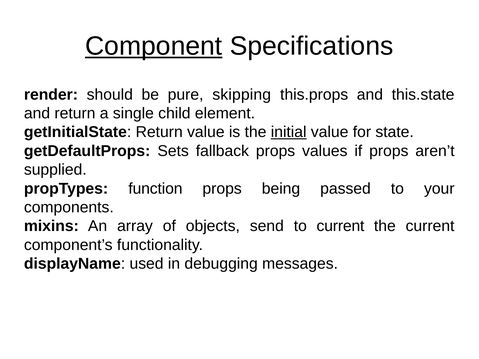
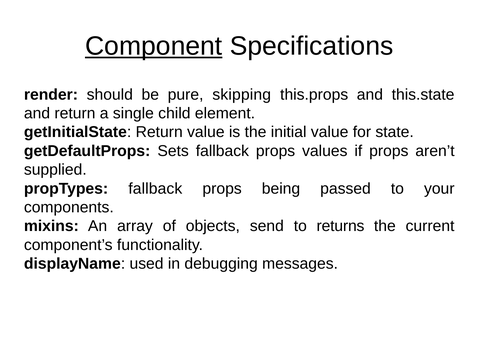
initial underline: present -> none
propTypes function: function -> fallback
to current: current -> returns
